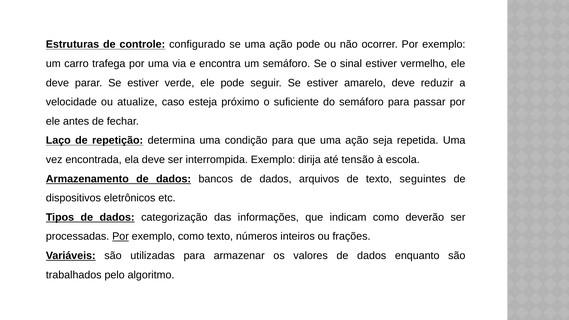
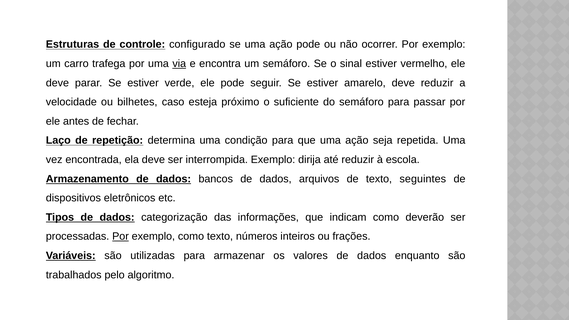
via underline: none -> present
atualize: atualize -> bilhetes
até tensão: tensão -> reduzir
